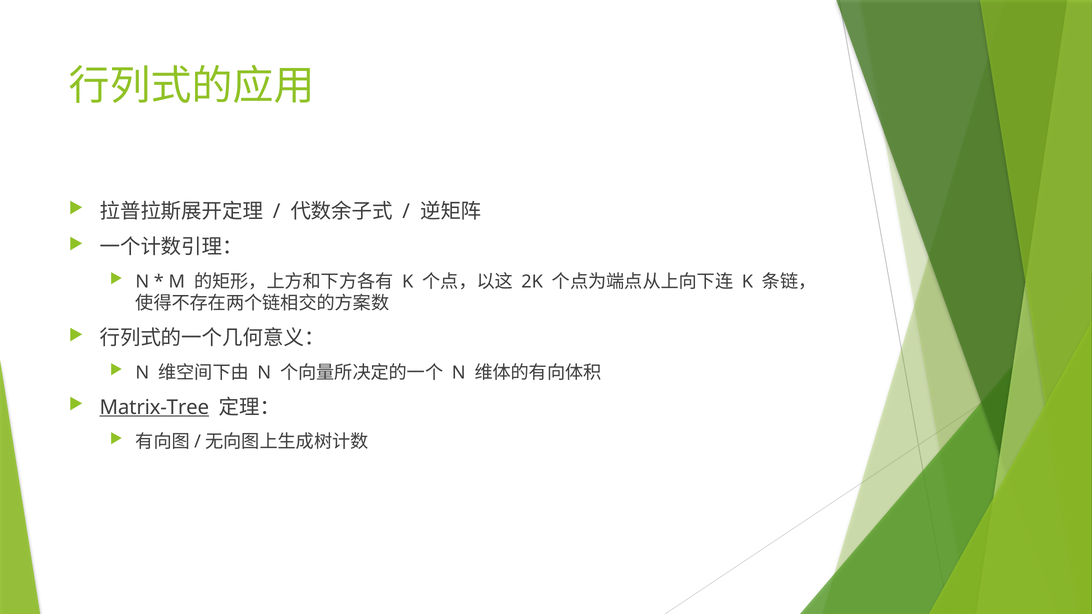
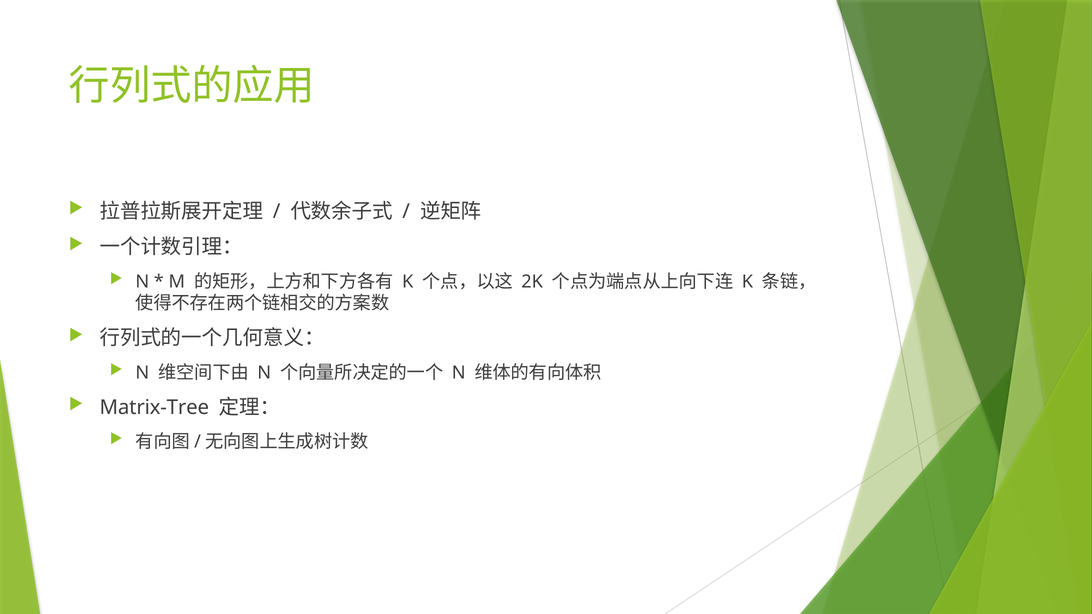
Matrix-Tree underline: present -> none
